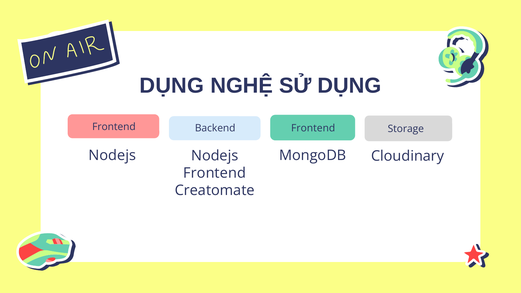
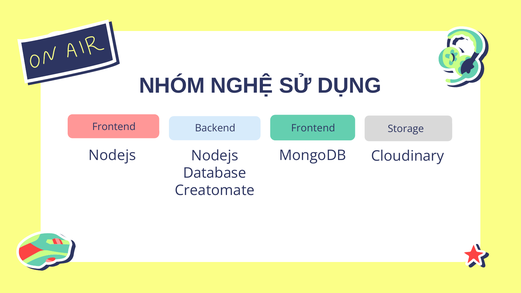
DỤNG at (172, 86): DỤNG -> NHÓM
Frontend at (215, 173): Frontend -> Database
